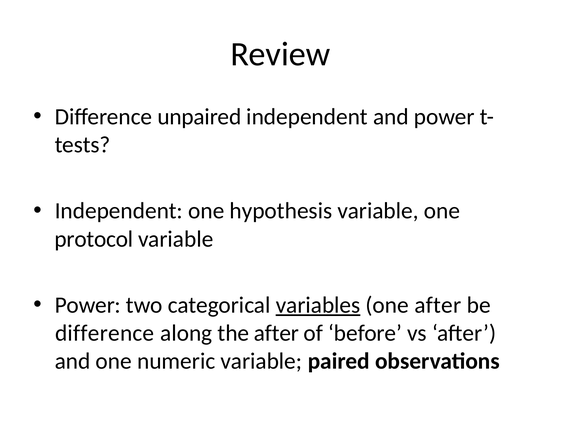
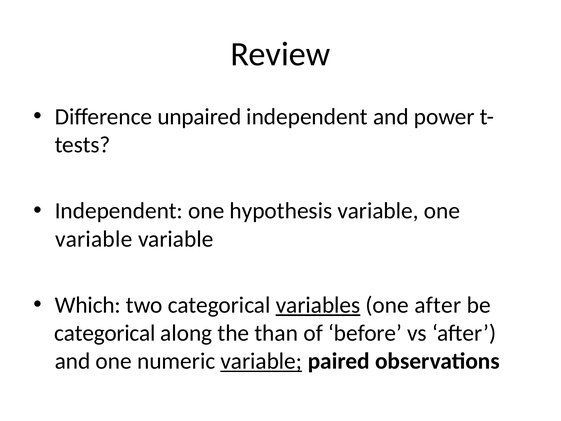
protocol at (94, 239): protocol -> variable
Power at (88, 305): Power -> Which
difference at (105, 333): difference -> categorical
the after: after -> than
variable at (261, 361) underline: none -> present
